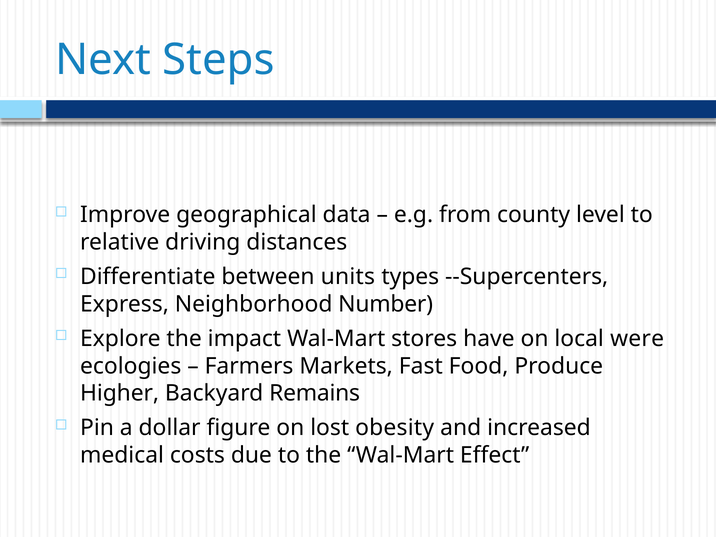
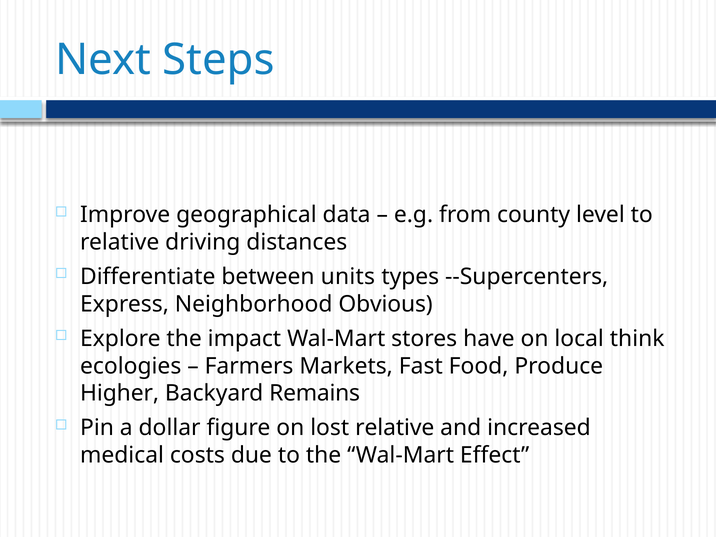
Number: Number -> Obvious
were: were -> think
lost obesity: obesity -> relative
